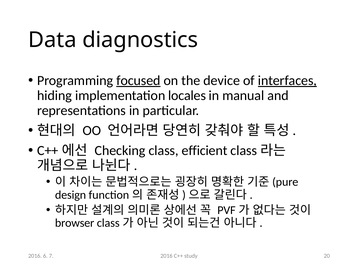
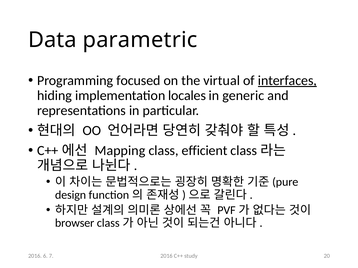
diagnostics: diagnostics -> parametric
focused underline: present -> none
device: device -> virtual
manual: manual -> generic
Checking: Checking -> Mapping
